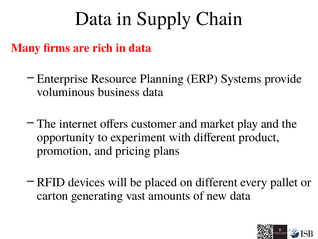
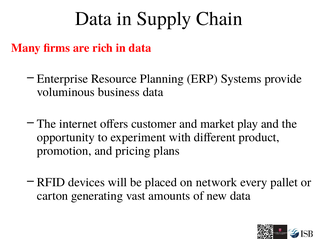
on different: different -> network
